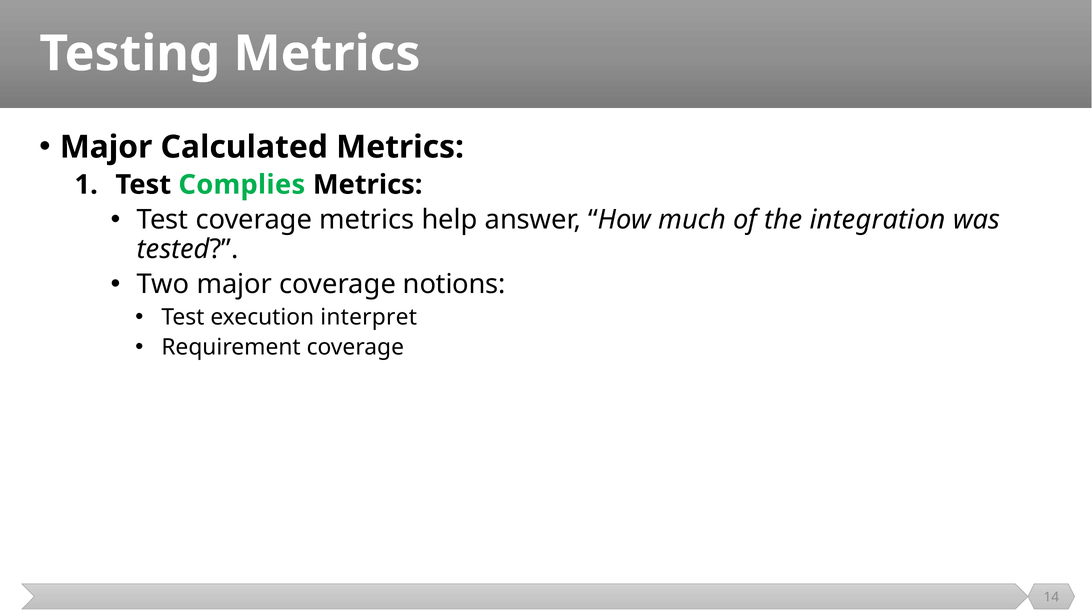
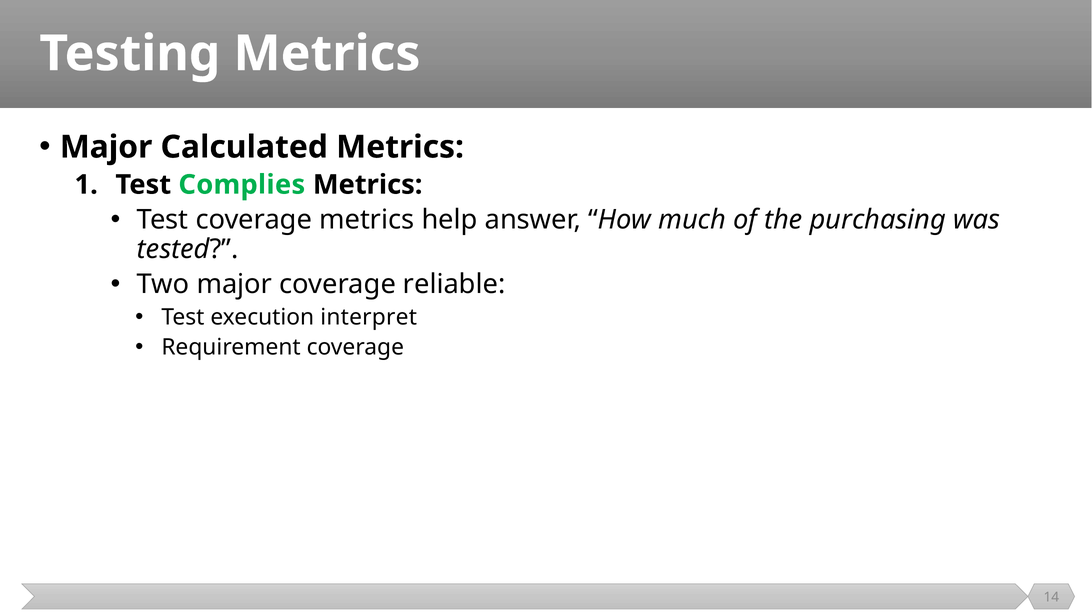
integration: integration -> purchasing
notions: notions -> reliable
